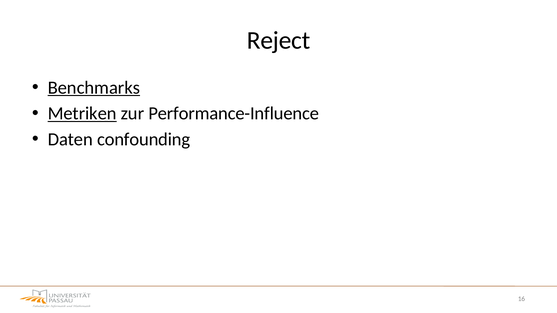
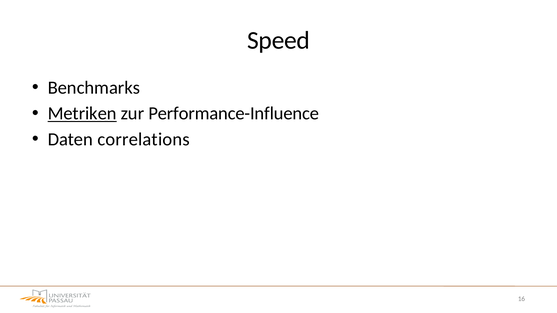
Reject: Reject -> Speed
Benchmarks underline: present -> none
confounding: confounding -> correlations
